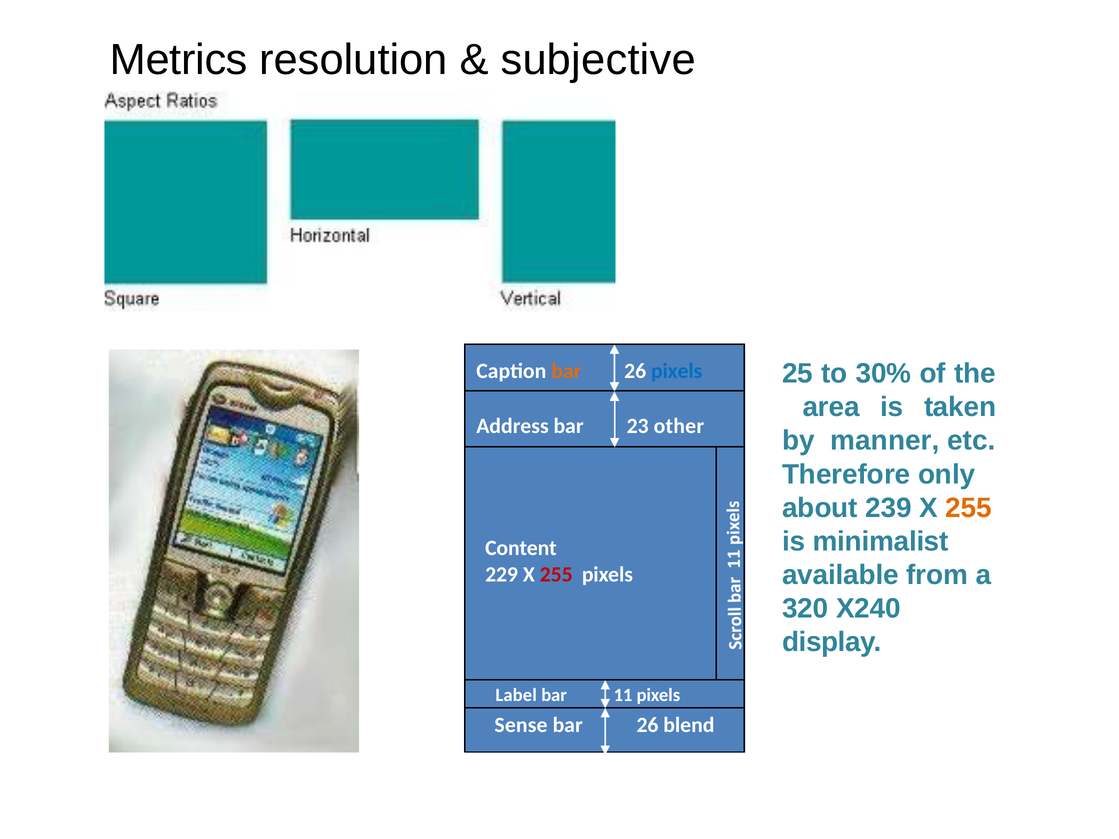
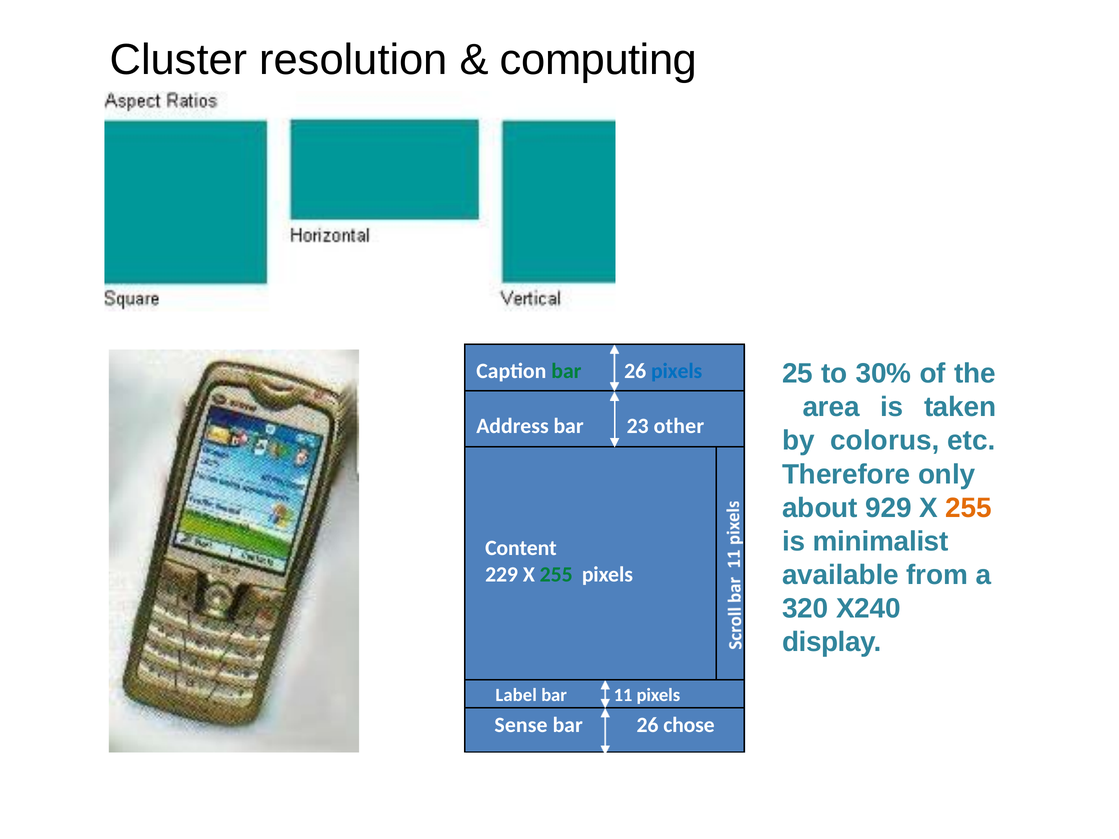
Metrics: Metrics -> Cluster
subjective: subjective -> computing
bar at (566, 371) colour: orange -> green
manner: manner -> colorus
239: 239 -> 929
255 at (556, 575) colour: red -> green
blend: blend -> chose
